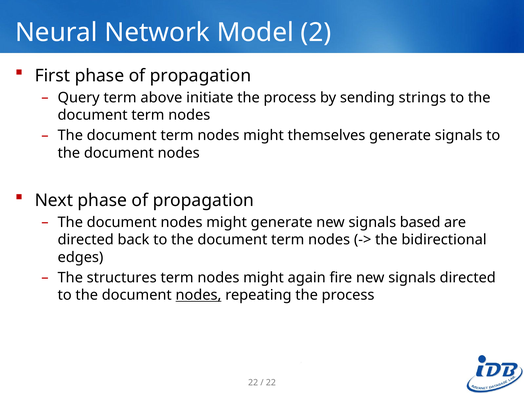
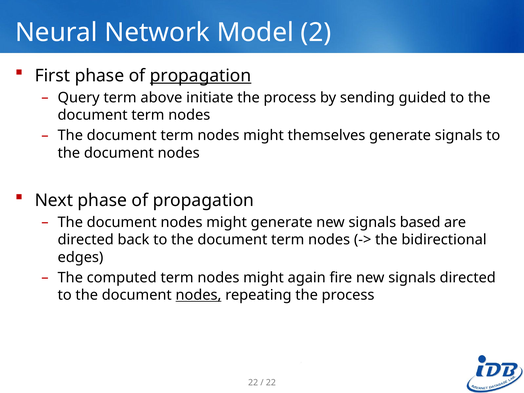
propagation at (201, 76) underline: none -> present
strings: strings -> guided
structures: structures -> computed
